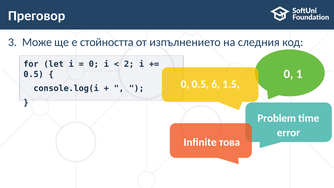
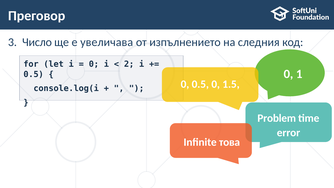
Може: Може -> Число
стойността: стойността -> увеличава
0.5 6: 6 -> 0
